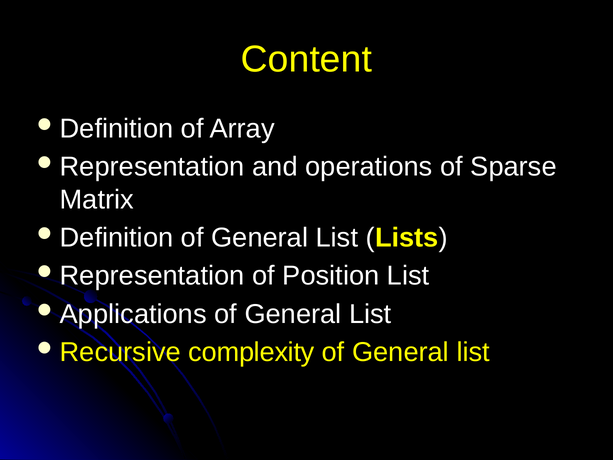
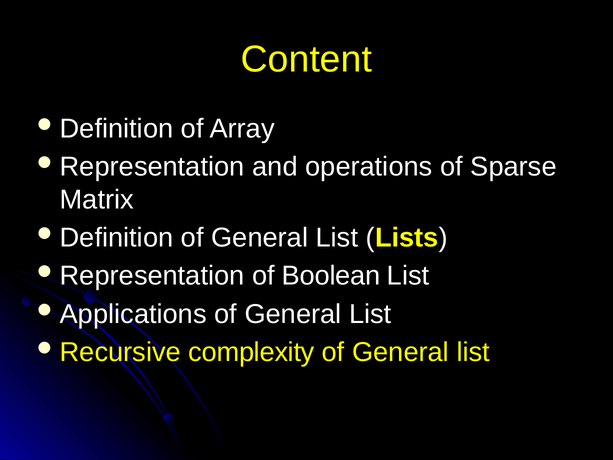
Position: Position -> Boolean
